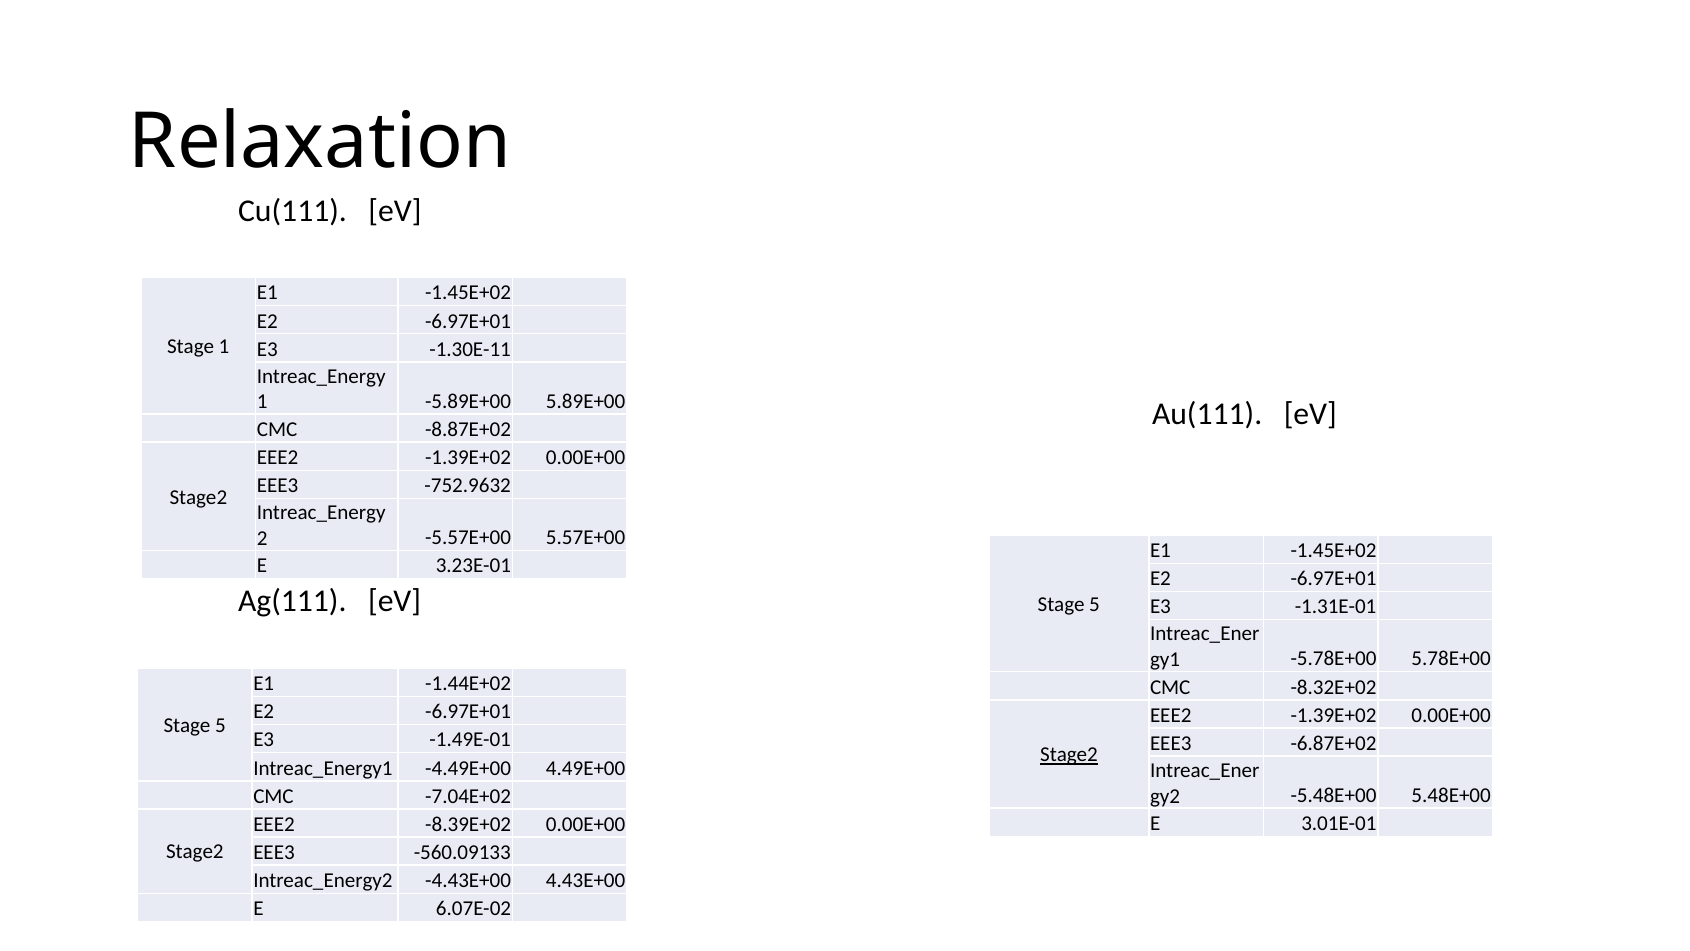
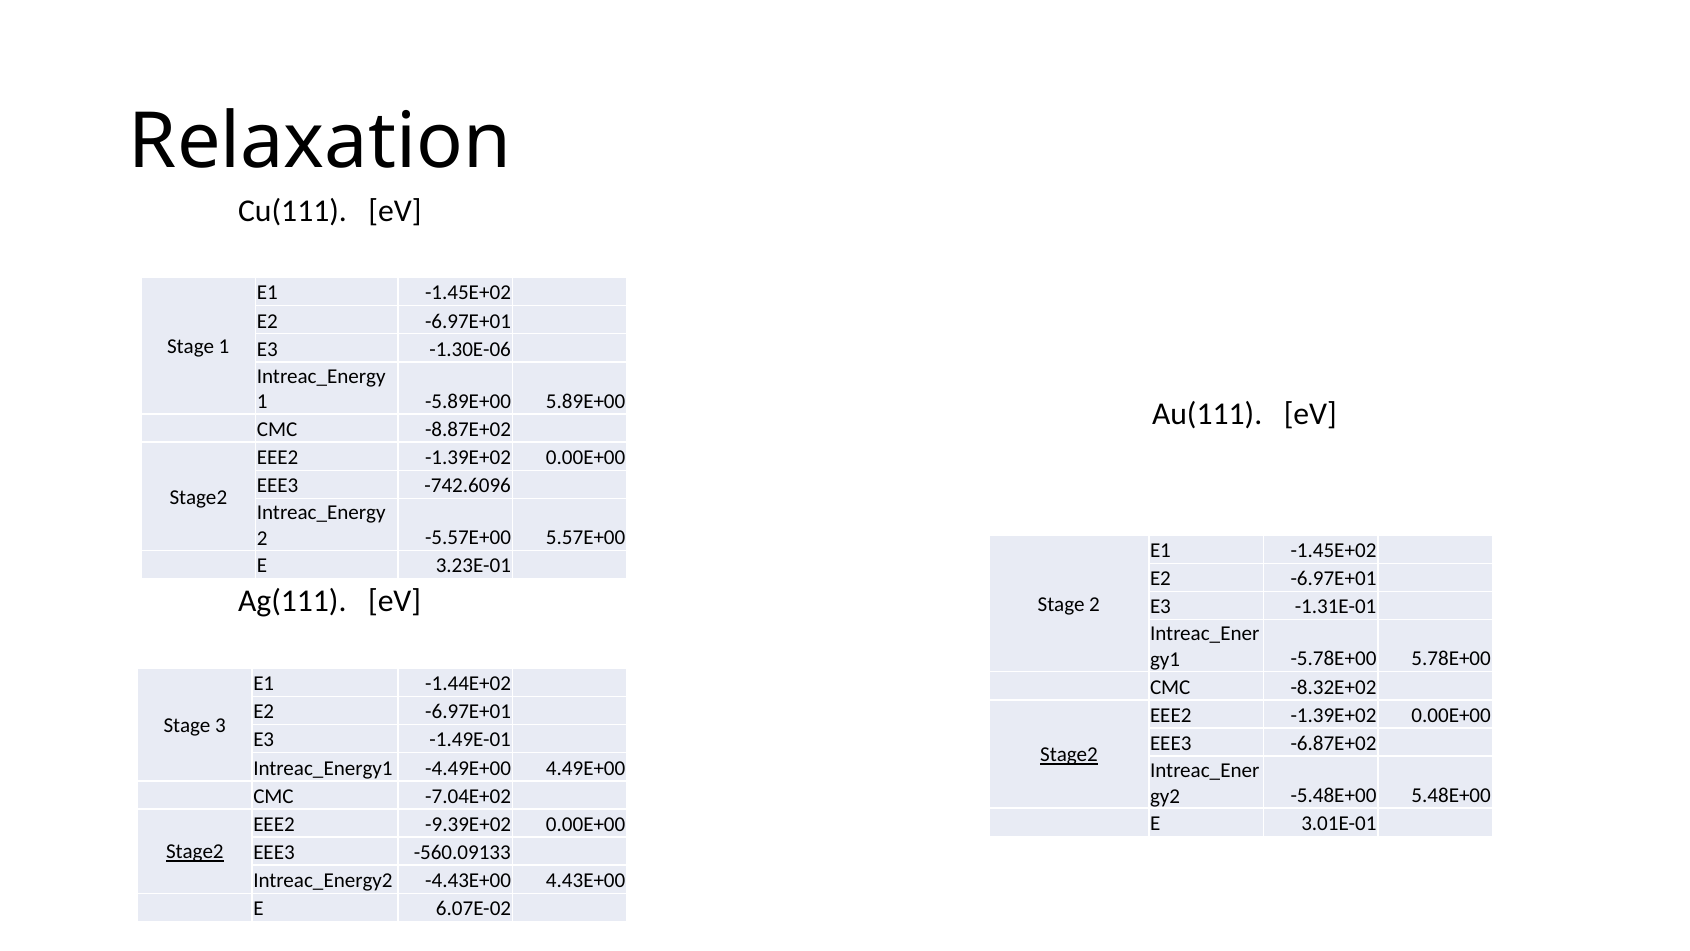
-1.30E-11: -1.30E-11 -> -1.30E-06
-752.9632: -752.9632 -> -742.6096
5 at (1095, 604): 5 -> 2
5 at (220, 725): 5 -> 3
-8.39E+02: -8.39E+02 -> -9.39E+02
Stage2 at (195, 852) underline: none -> present
